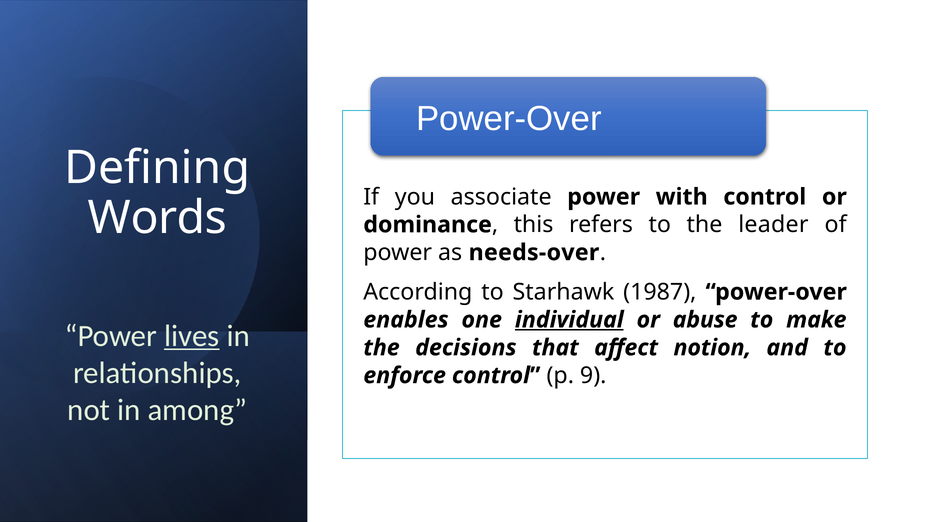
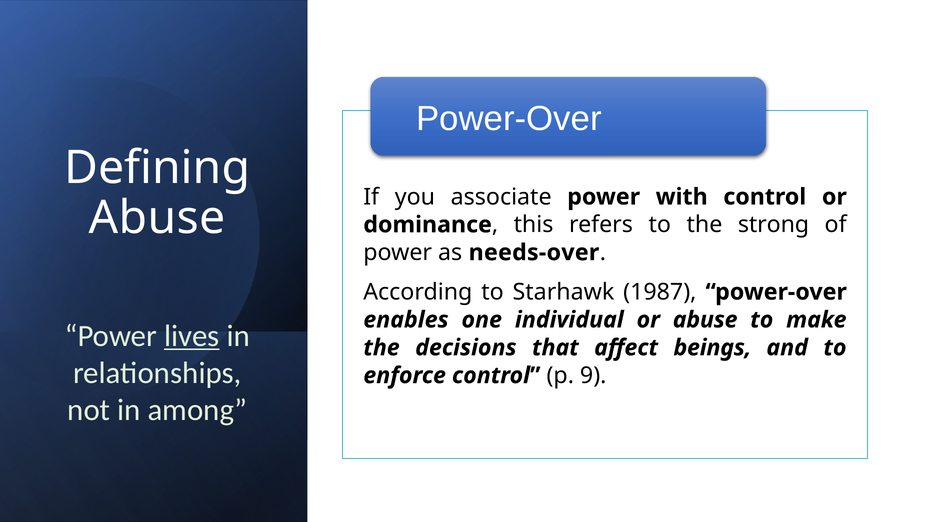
Words at (158, 218): Words -> Abuse
leader: leader -> strong
individual underline: present -> none
notion: notion -> beings
